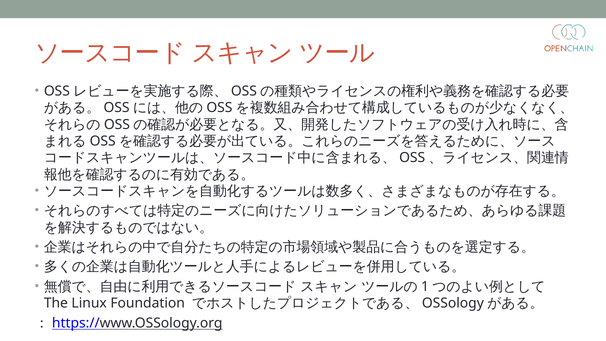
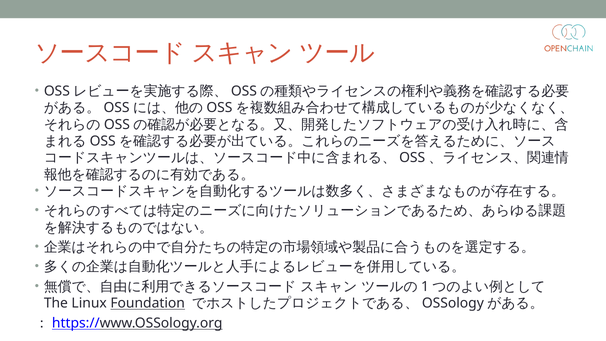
Foundation underline: none -> present
